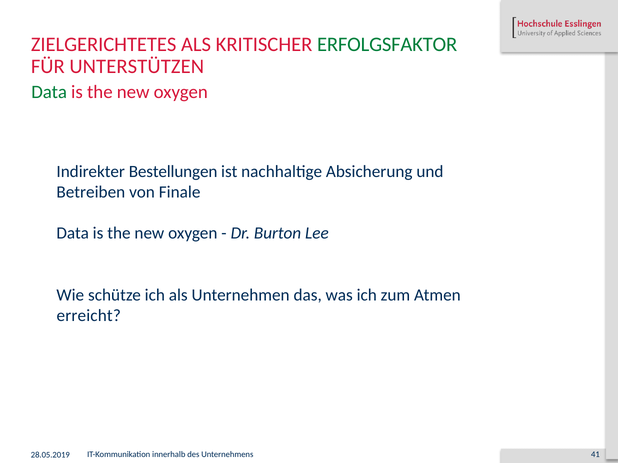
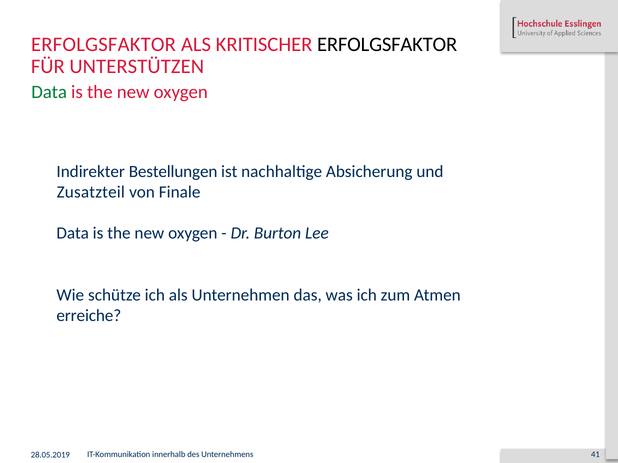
ZIELGERICHTETES at (104, 44): ZIELGERICHTETES -> ERFOLGSFAKTOR
ERFOLGSFAKTOR at (387, 44) colour: green -> black
Betreiben: Betreiben -> Zusatzteil
erreicht: erreicht -> erreiche
